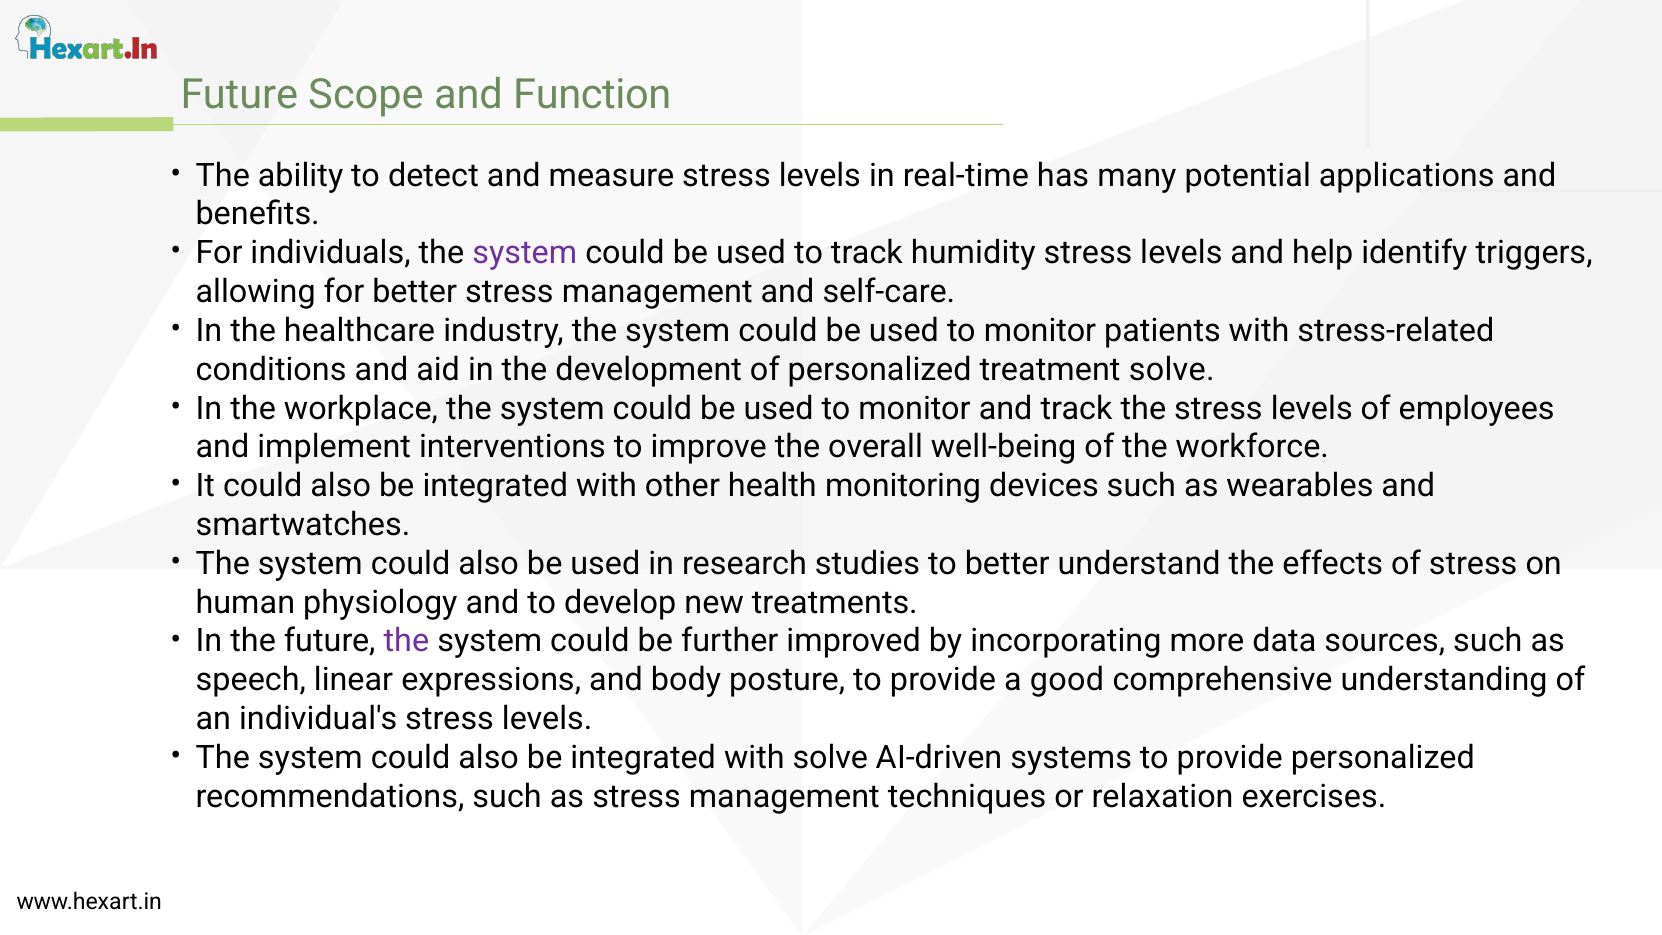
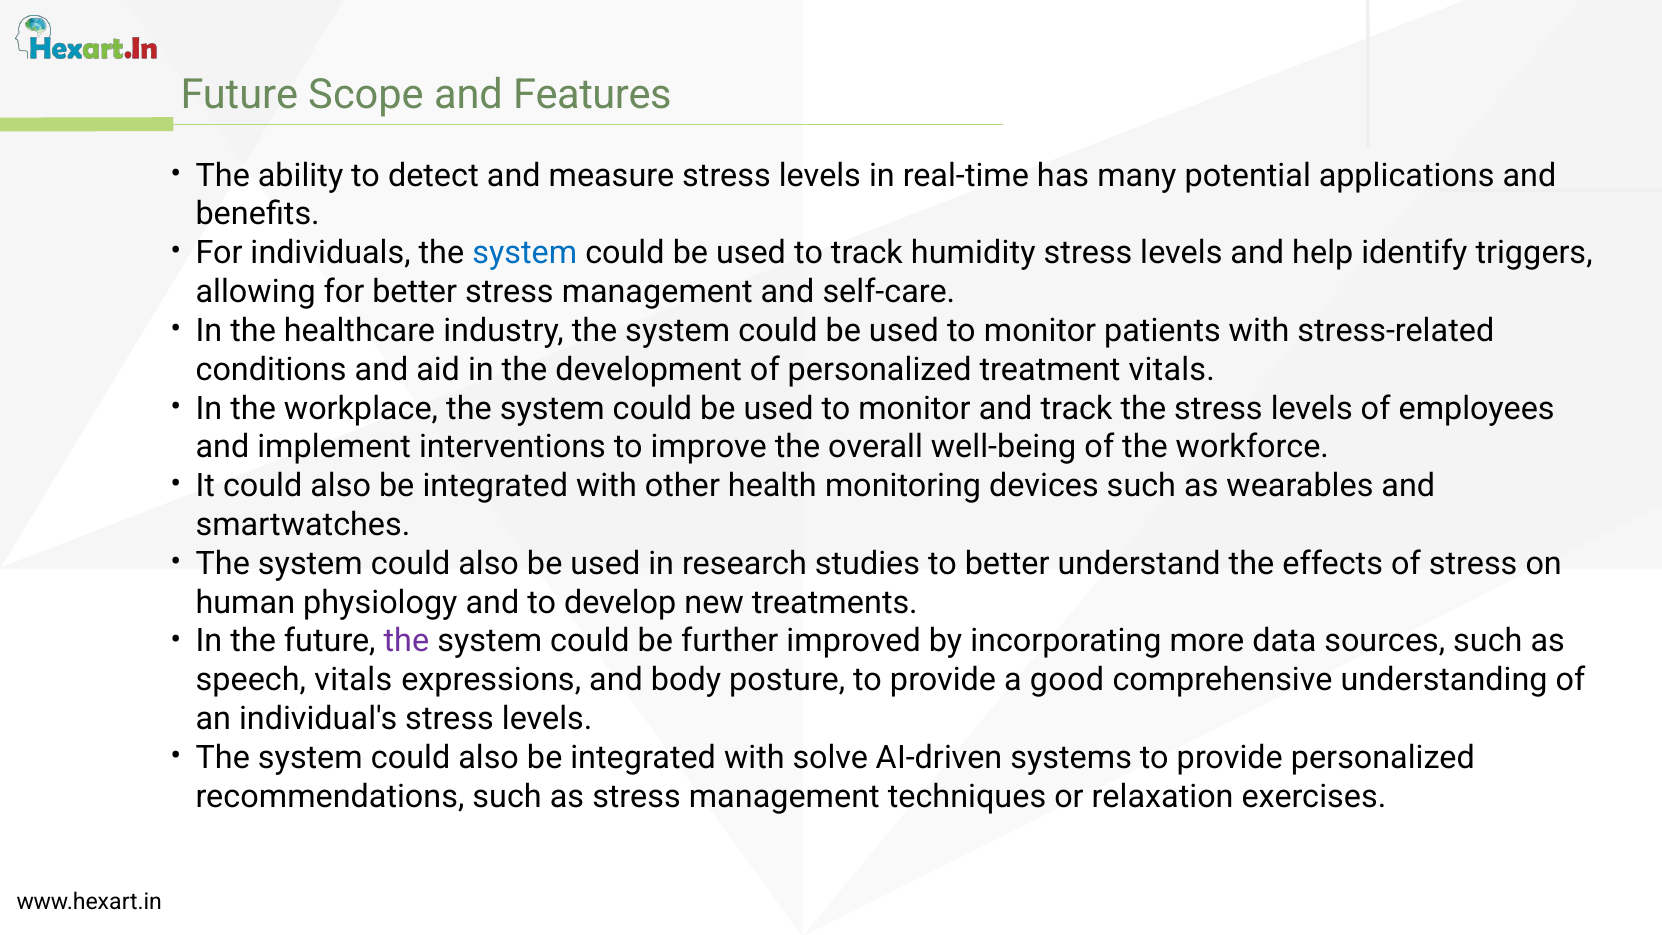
Function: Function -> Features
system at (525, 253) colour: purple -> blue
treatment solve: solve -> vitals
speech linear: linear -> vitals
